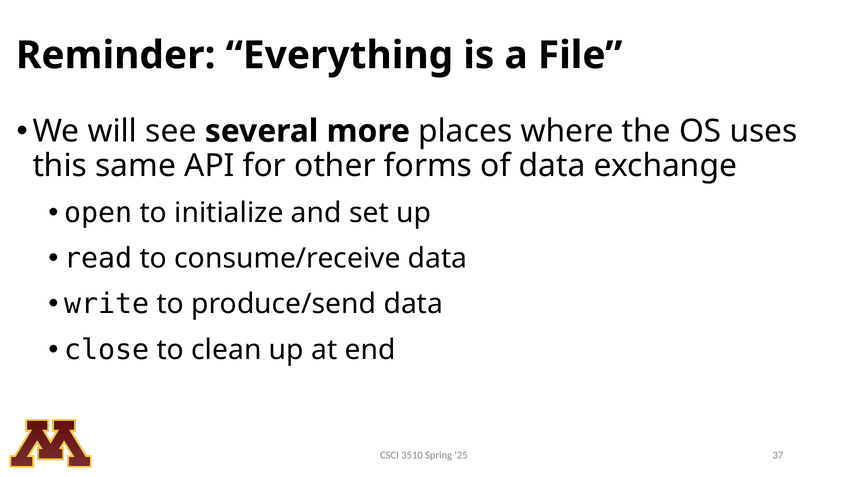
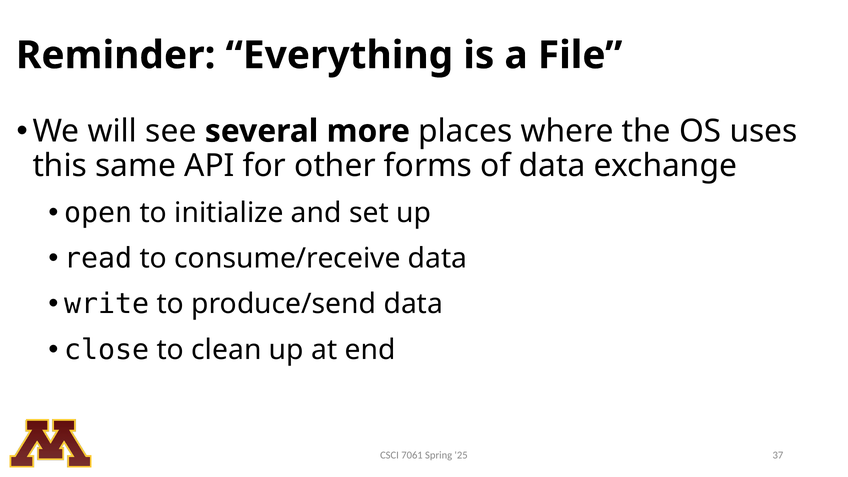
3510: 3510 -> 7061
